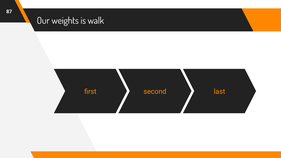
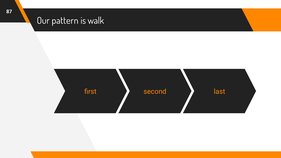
weights: weights -> pattern
